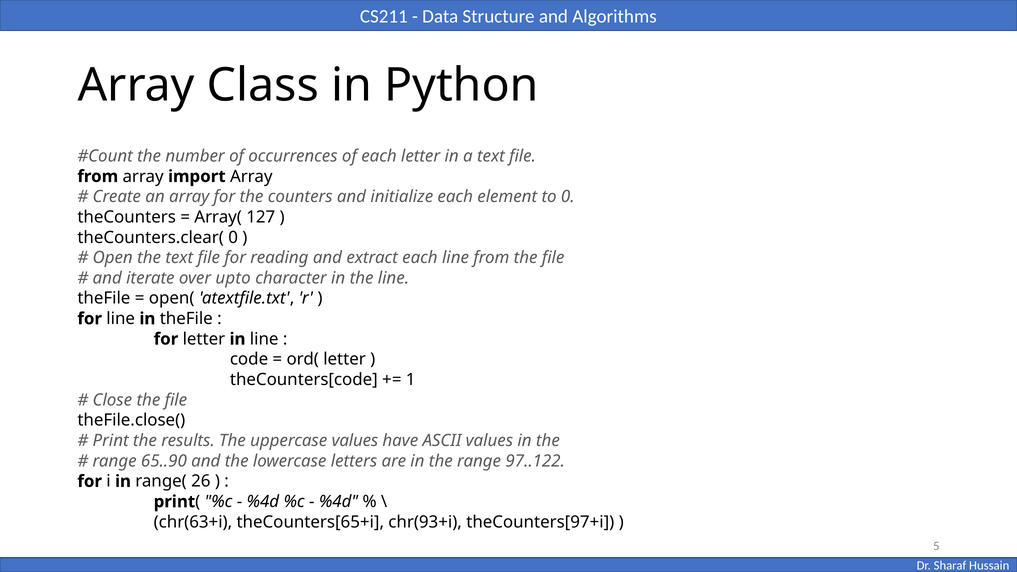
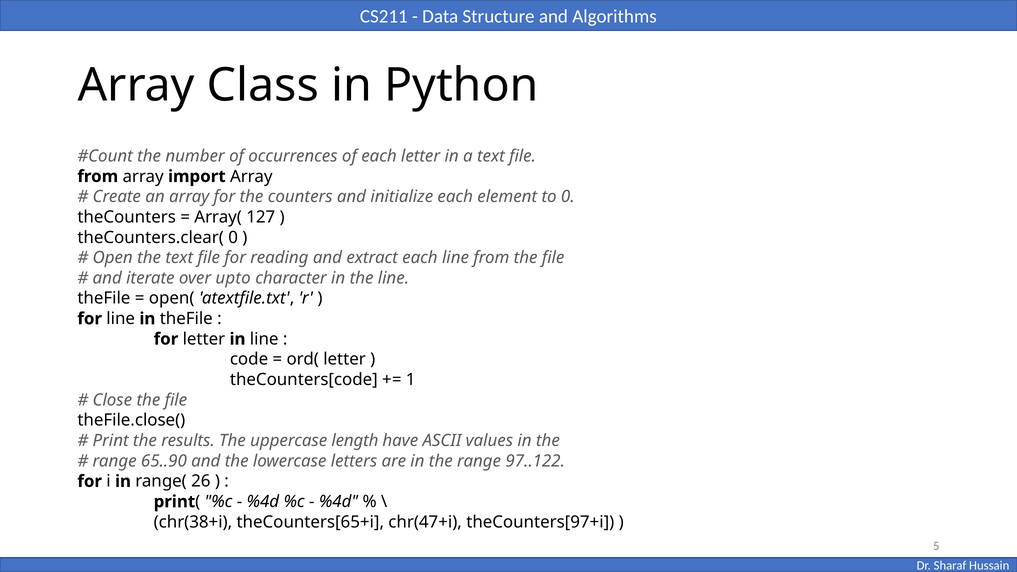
uppercase values: values -> length
chr(63+i: chr(63+i -> chr(38+i
chr(93+i: chr(93+i -> chr(47+i
